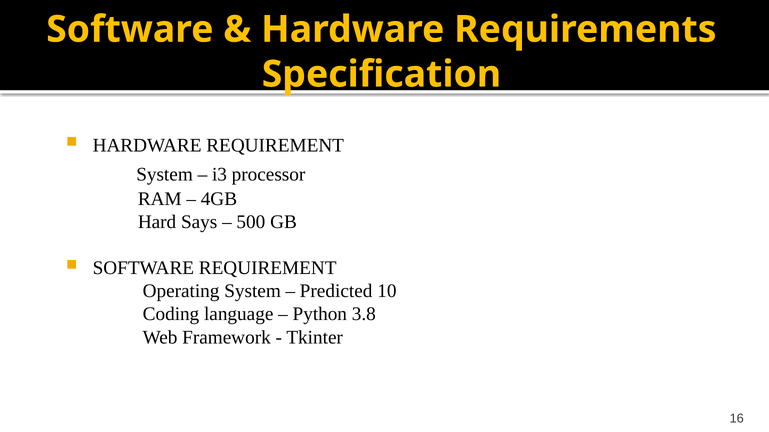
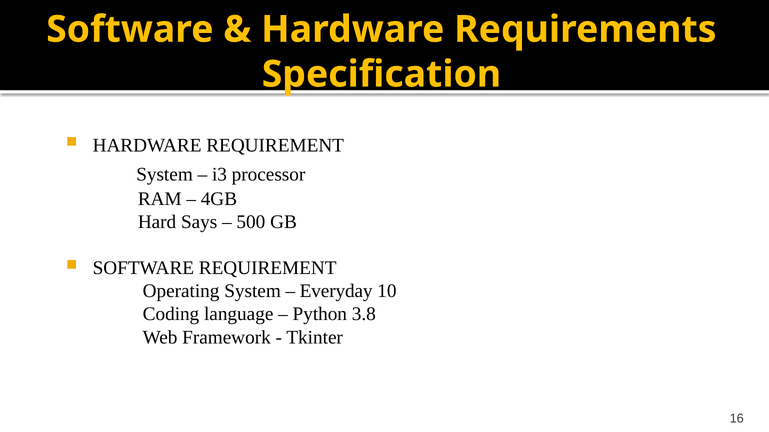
Predicted: Predicted -> Everyday
